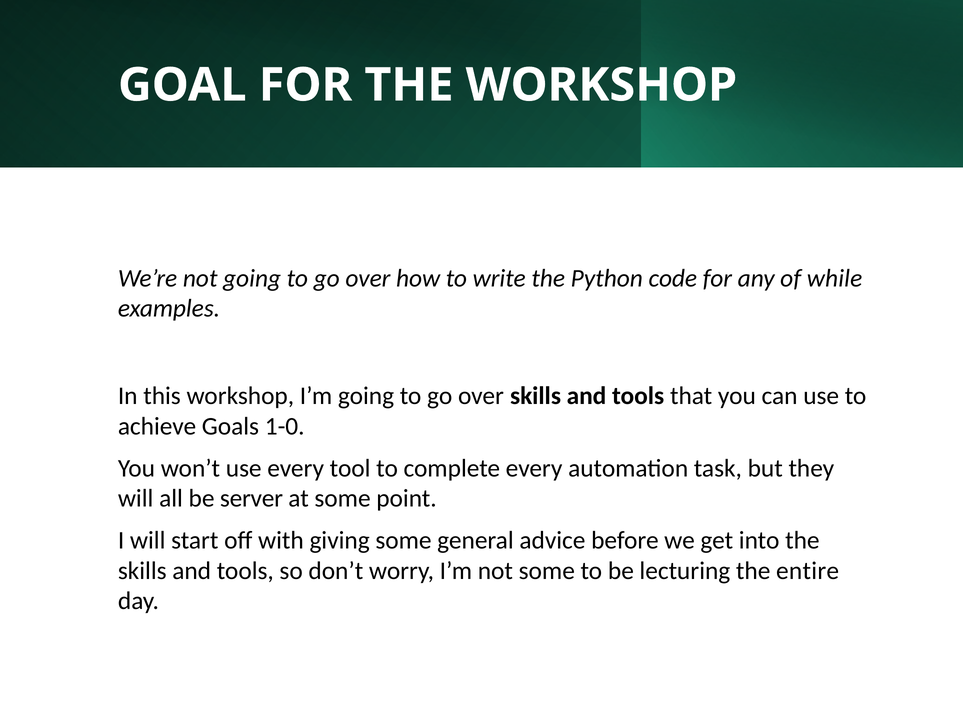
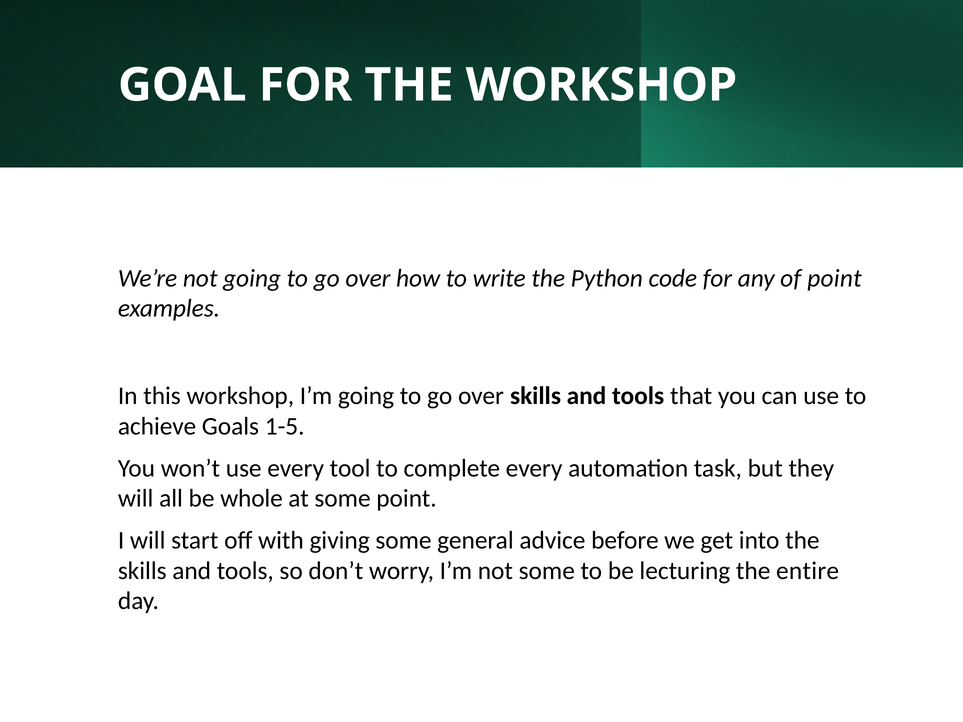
of while: while -> point
1-0: 1-0 -> 1-5
server: server -> whole
